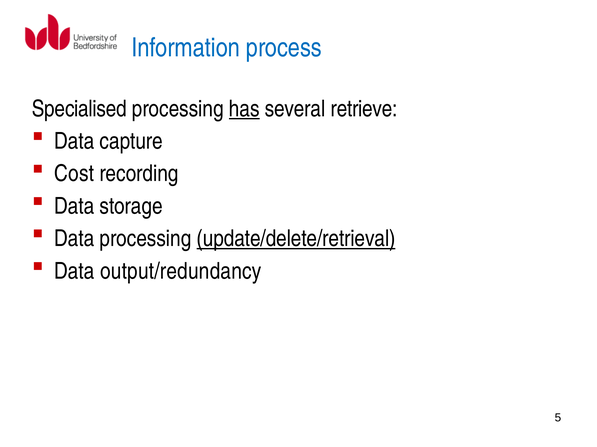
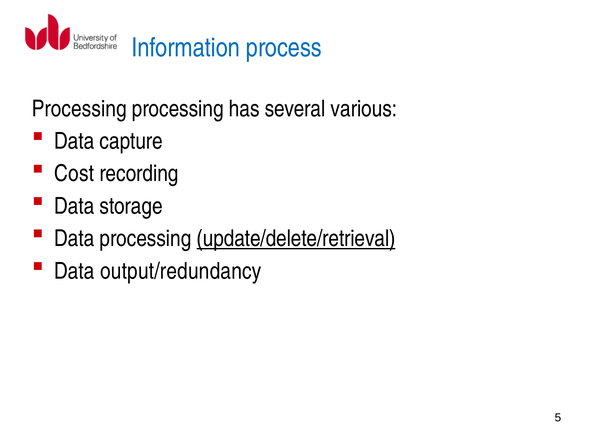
Specialised at (79, 109): Specialised -> Processing
has underline: present -> none
retrieve: retrieve -> various
